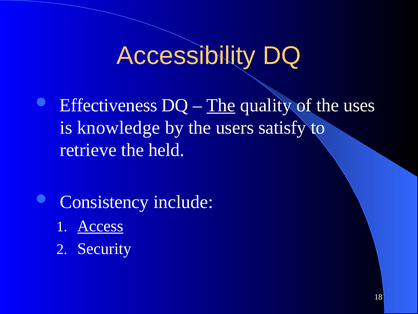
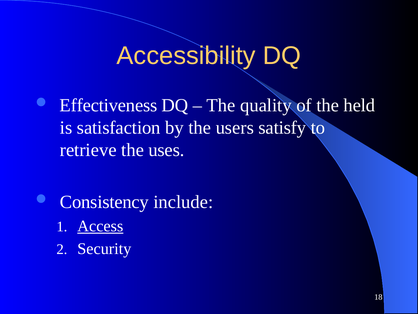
The at (221, 105) underline: present -> none
uses: uses -> held
knowledge: knowledge -> satisfaction
held: held -> uses
